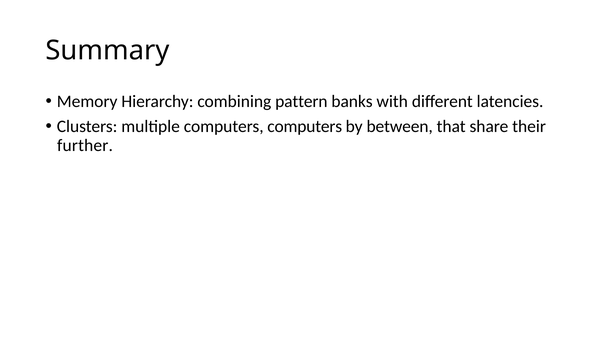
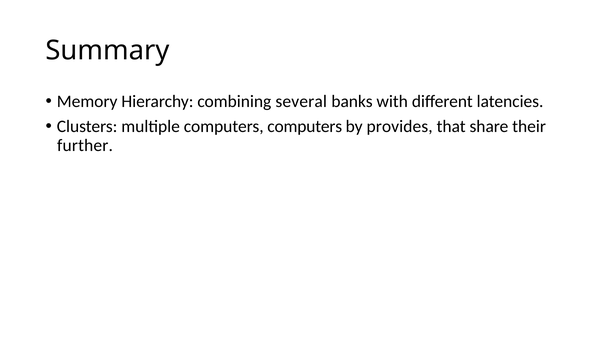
pattern: pattern -> several
between: between -> provides
